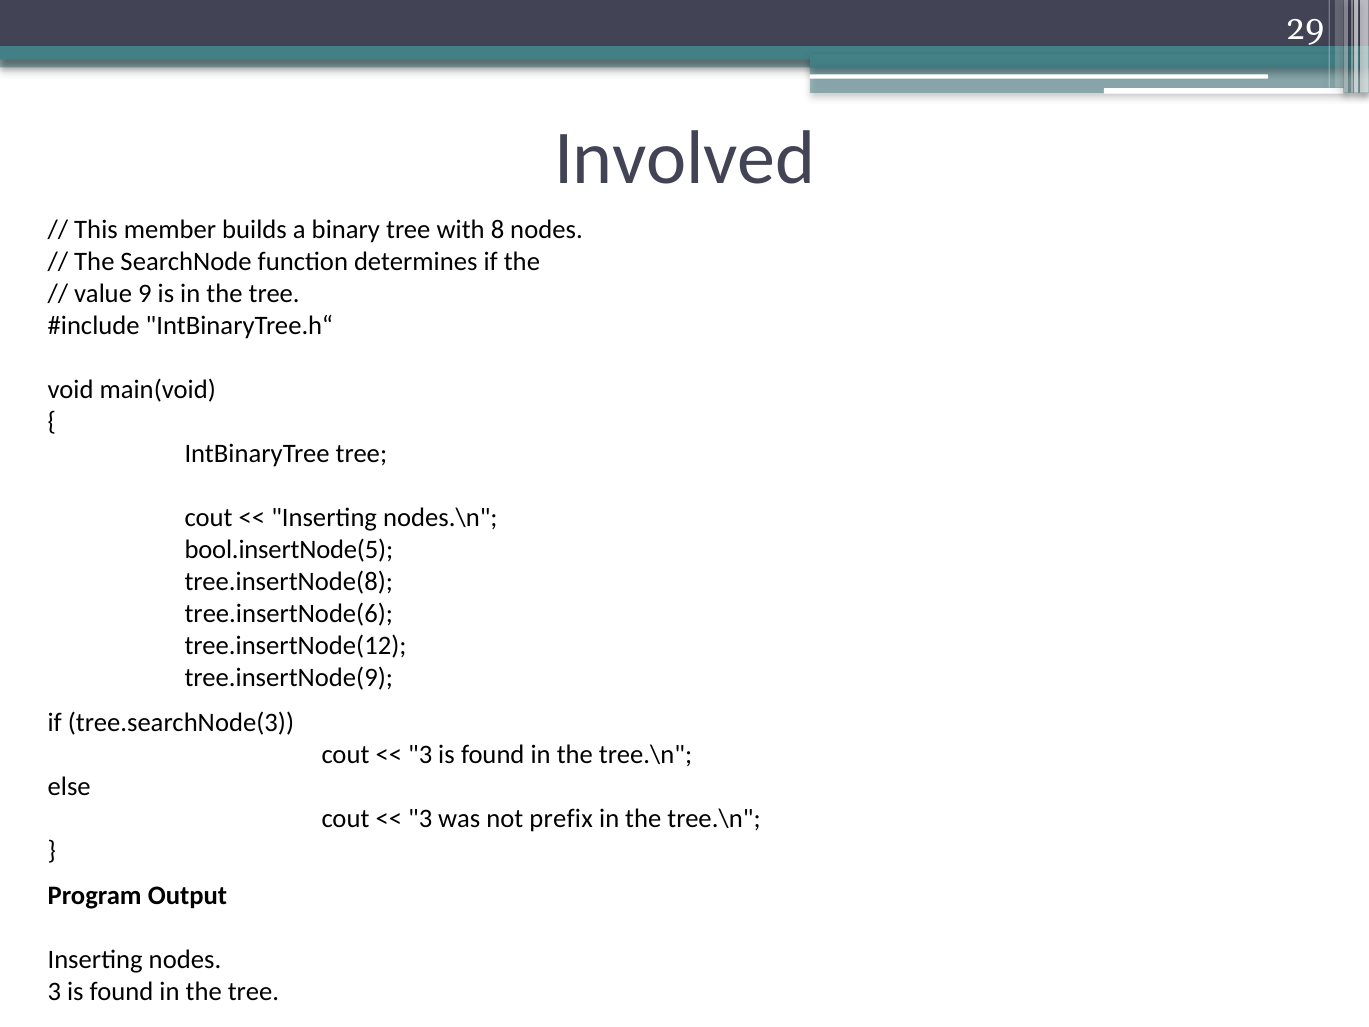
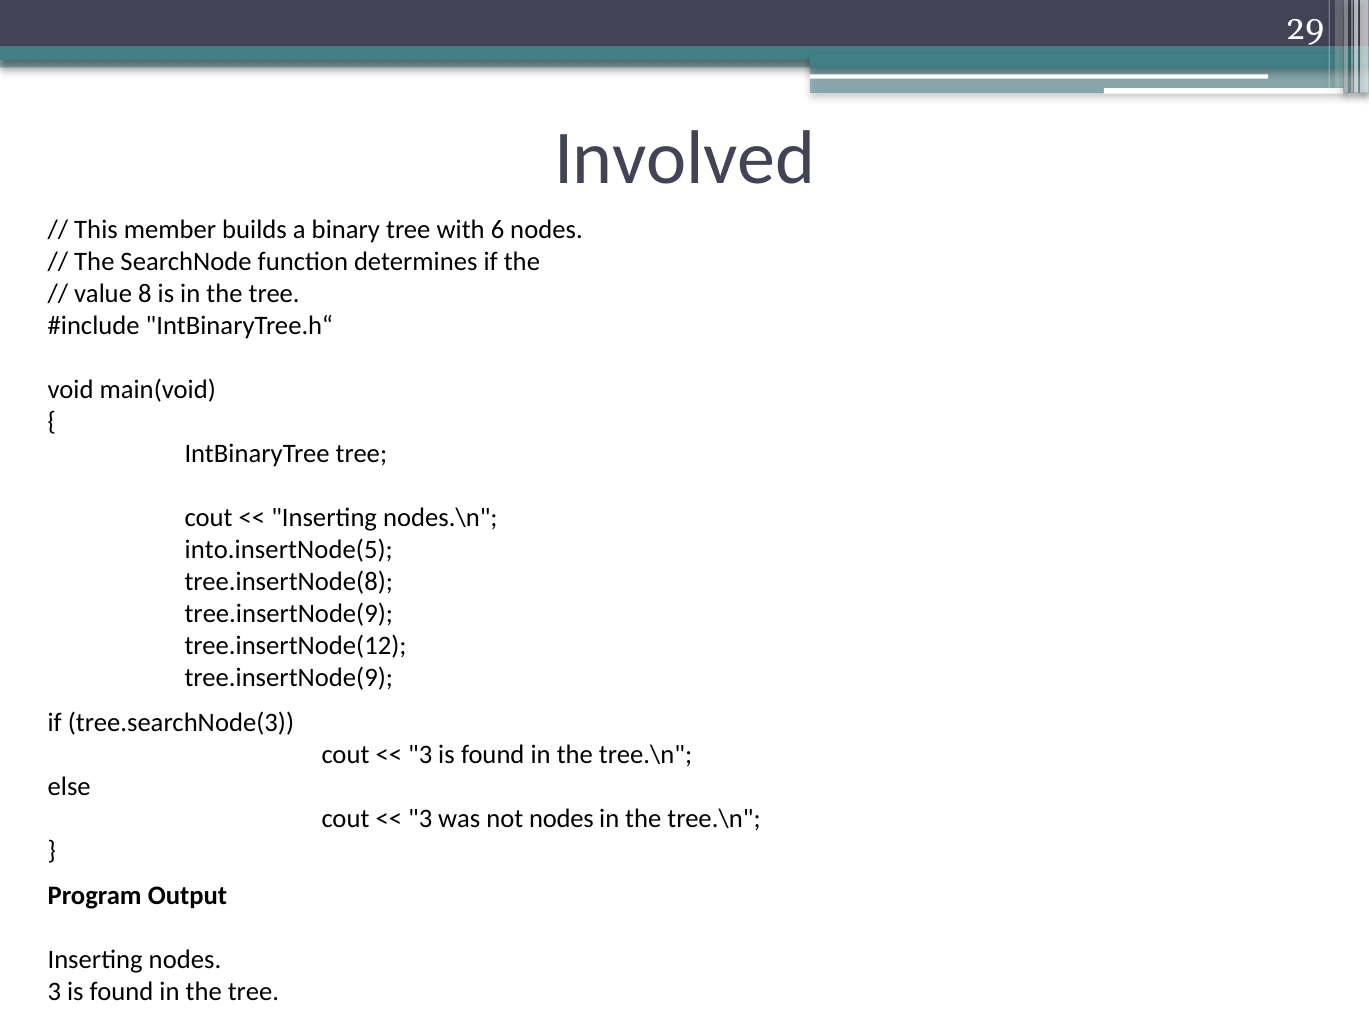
8: 8 -> 6
9: 9 -> 8
bool.insertNode(5: bool.insertNode(5 -> into.insertNode(5
tree.insertNode(6 at (289, 613): tree.insertNode(6 -> tree.insertNode(9
not prefix: prefix -> nodes
